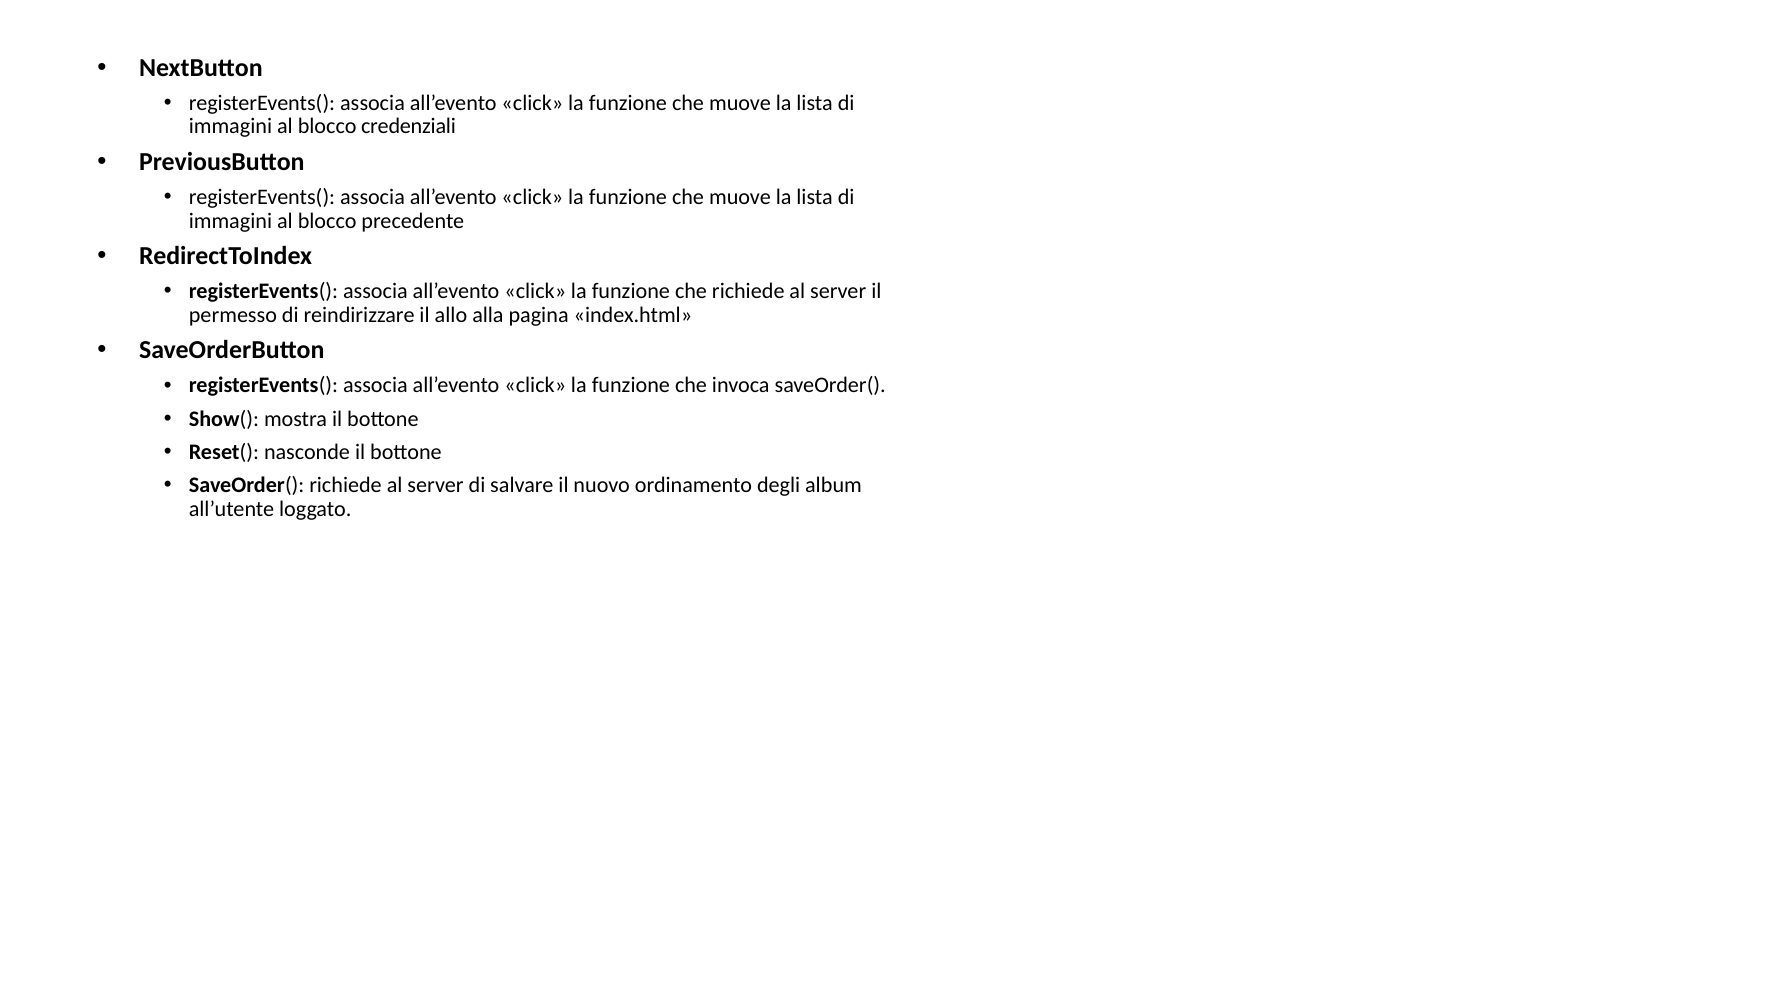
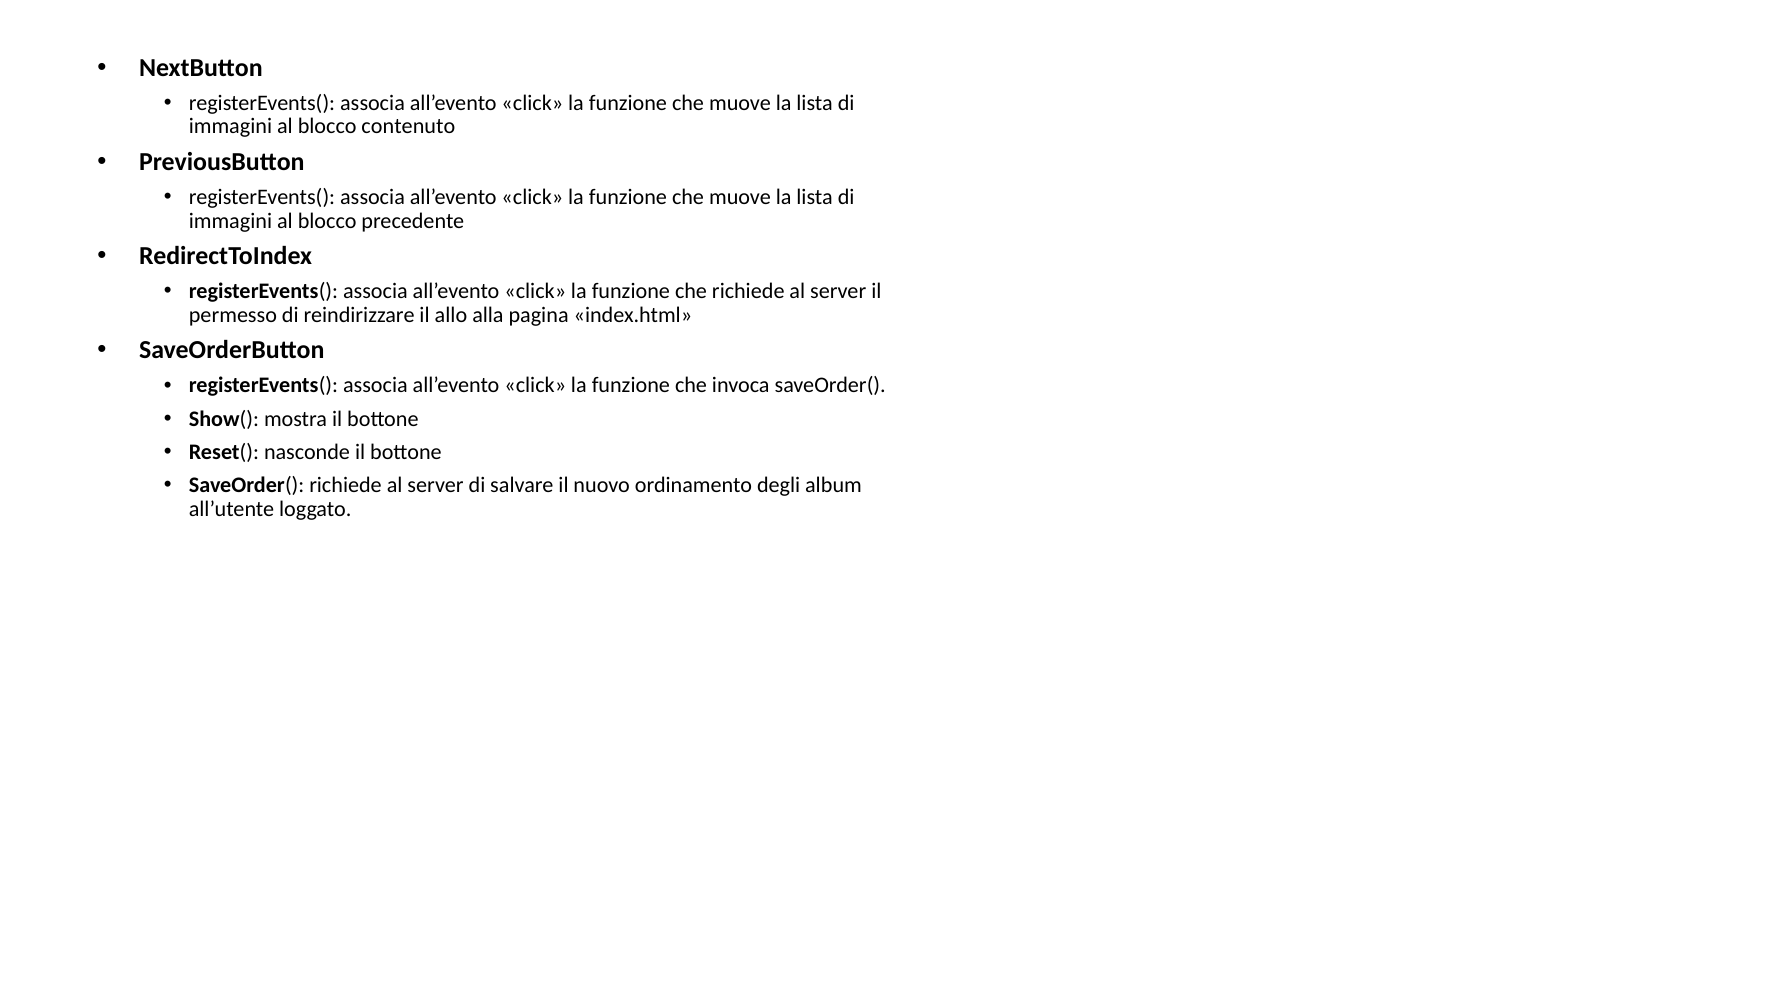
credenziali: credenziali -> contenuto
